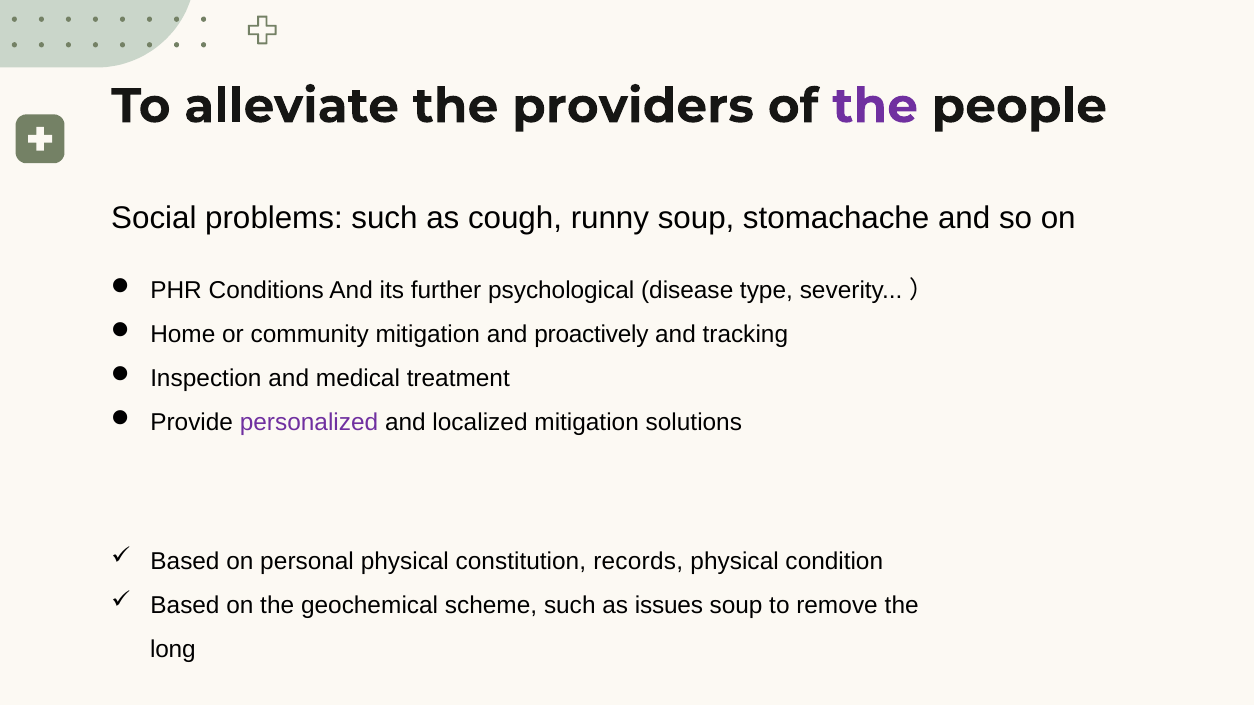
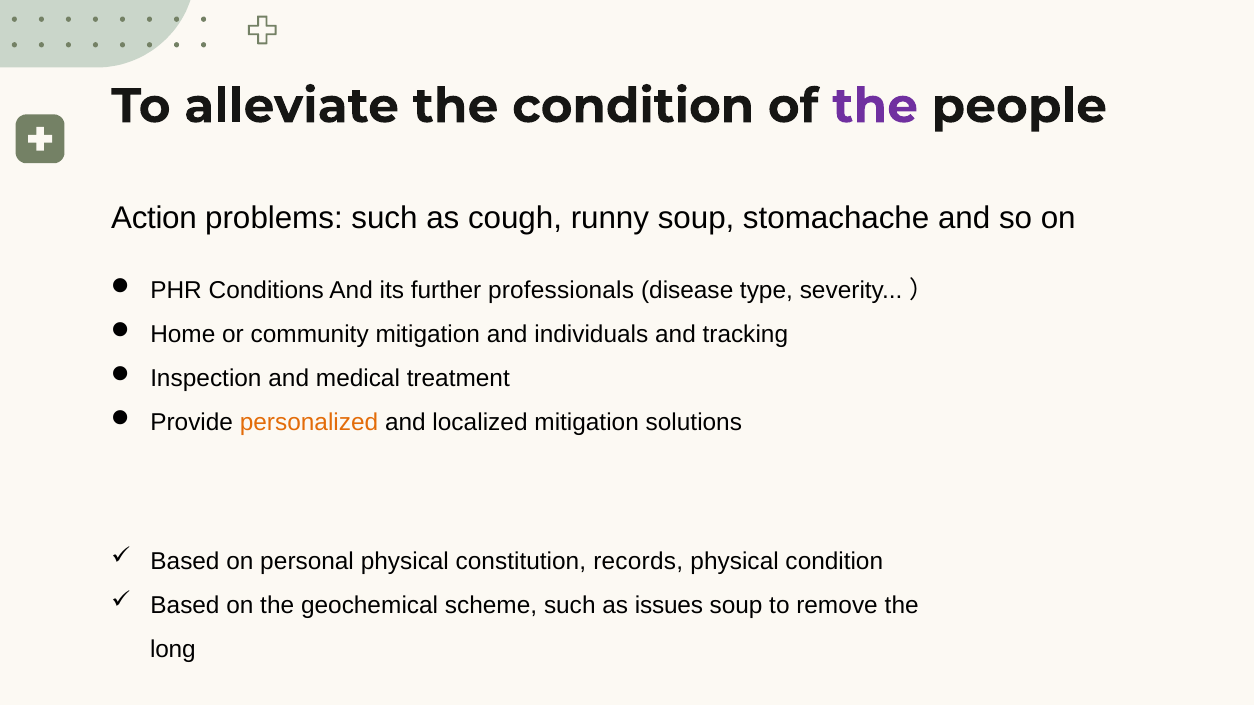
the providers: providers -> condition
Social: Social -> Action
psychological: psychological -> professionals
proactively: proactively -> individuals
personalized colour: purple -> orange
